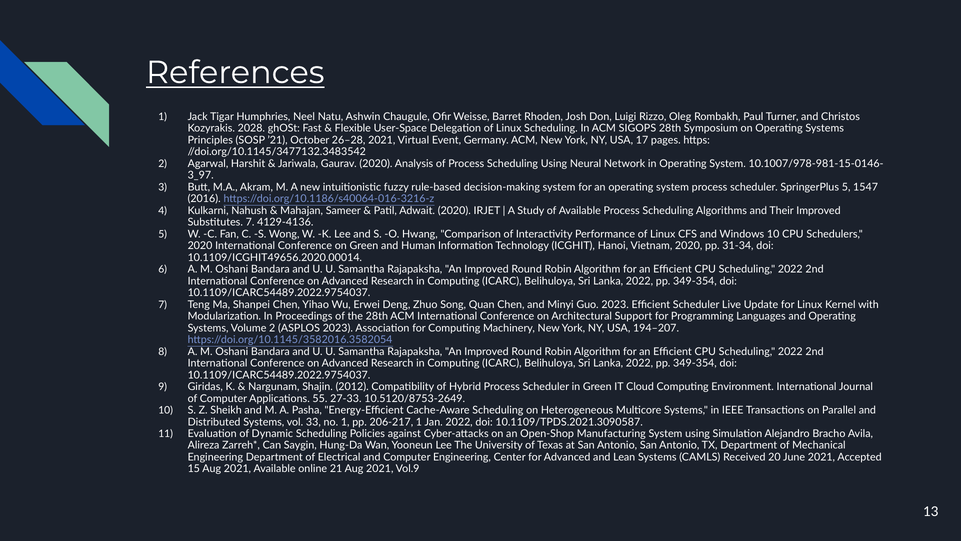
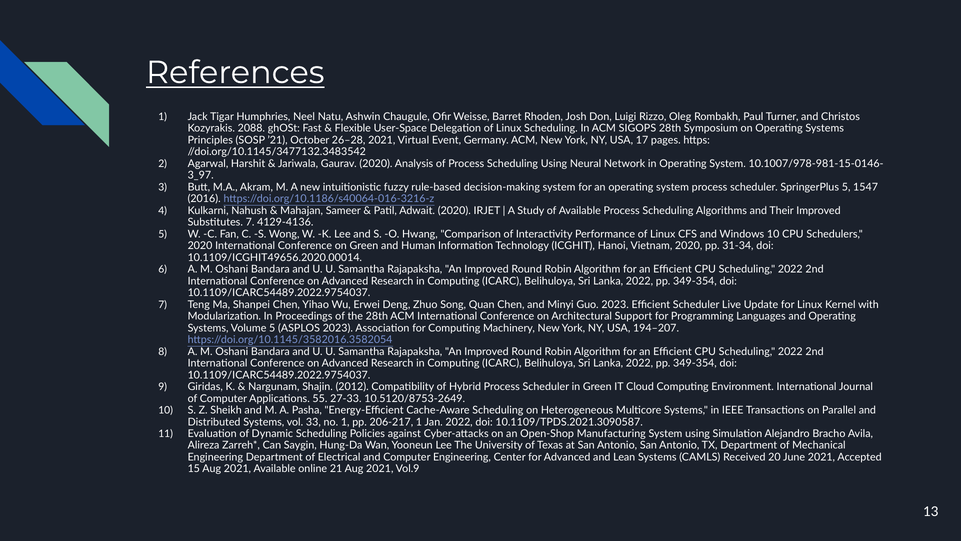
2028: 2028 -> 2088
Volume 2: 2 -> 5
